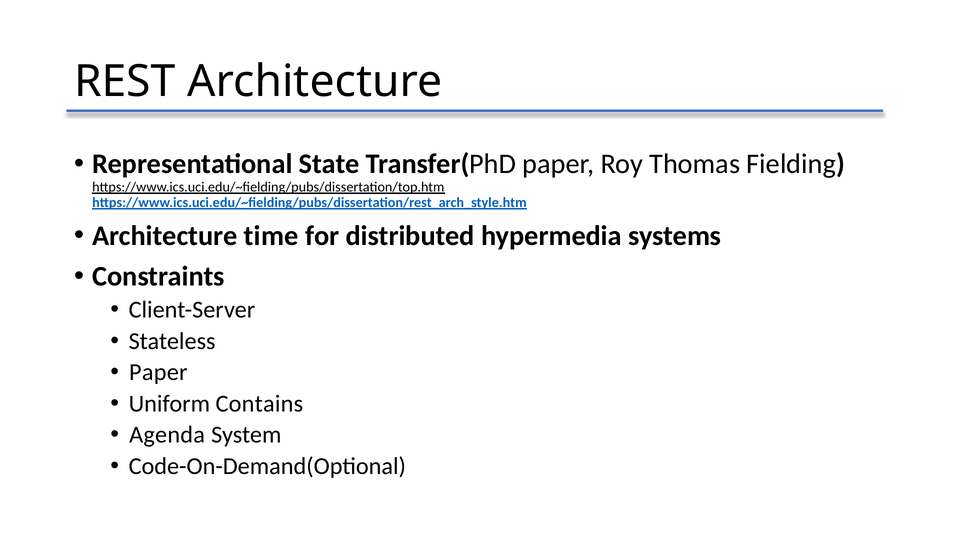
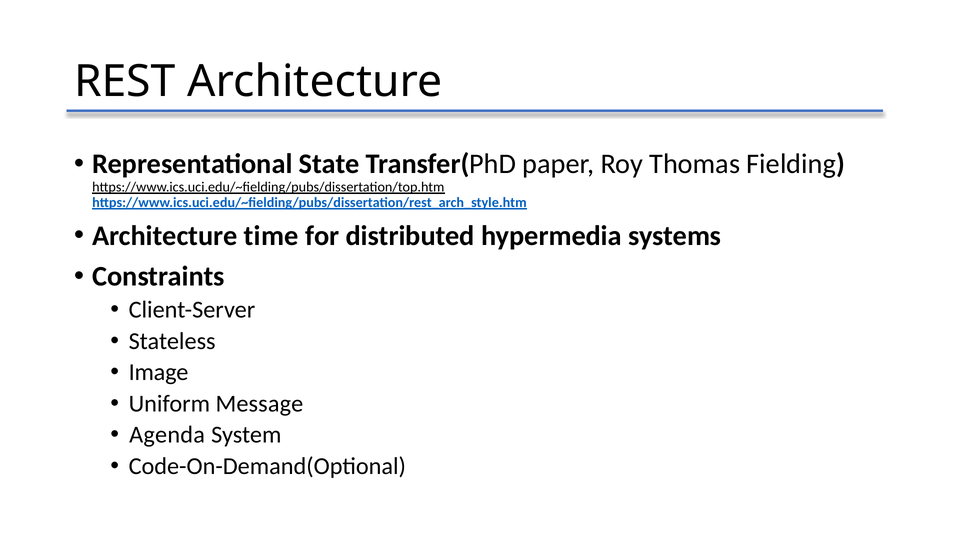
Paper at (158, 372): Paper -> Image
Contains: Contains -> Message
